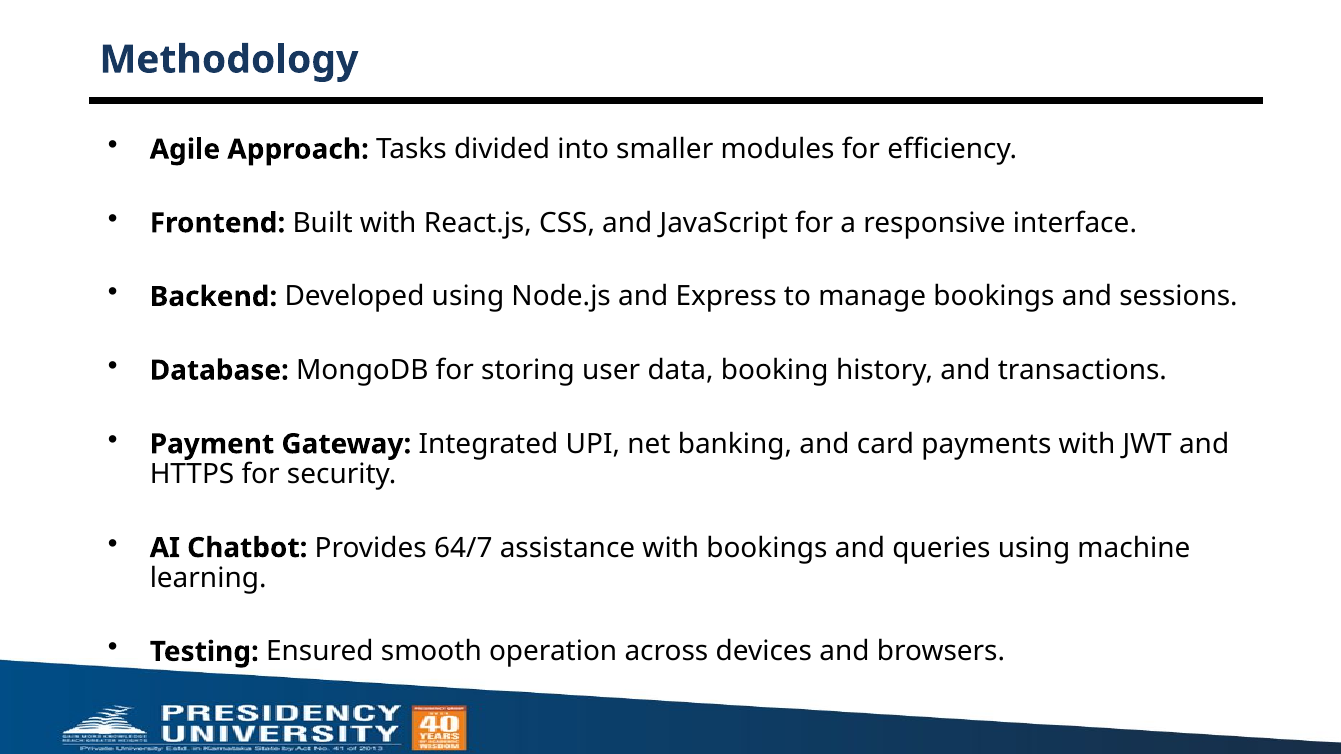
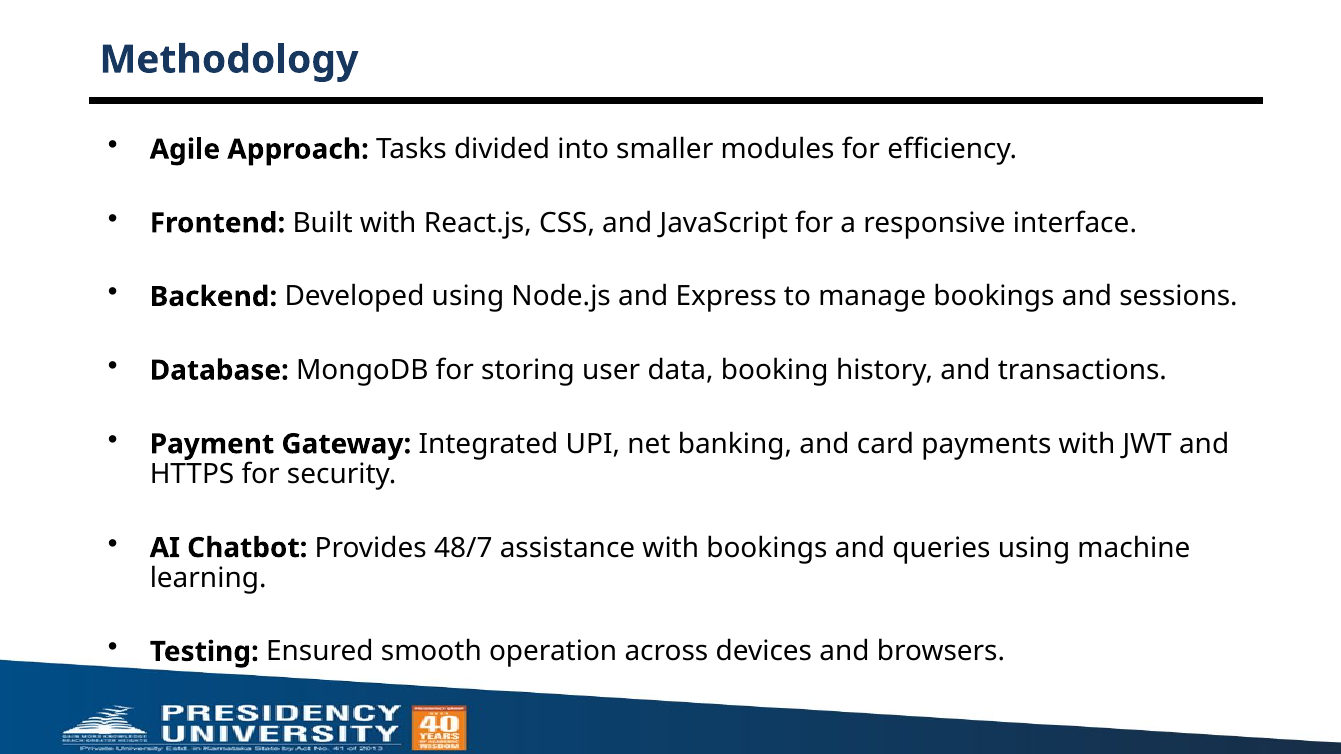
64/7: 64/7 -> 48/7
